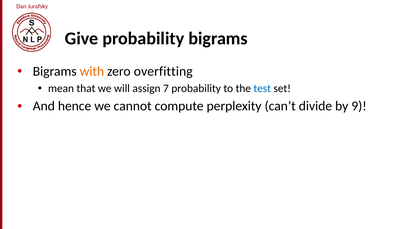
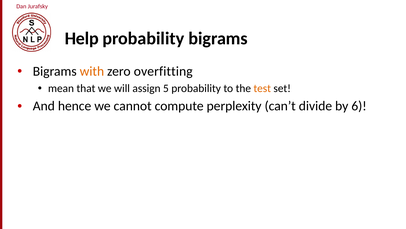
Give: Give -> Help
7: 7 -> 5
test colour: blue -> orange
9: 9 -> 6
